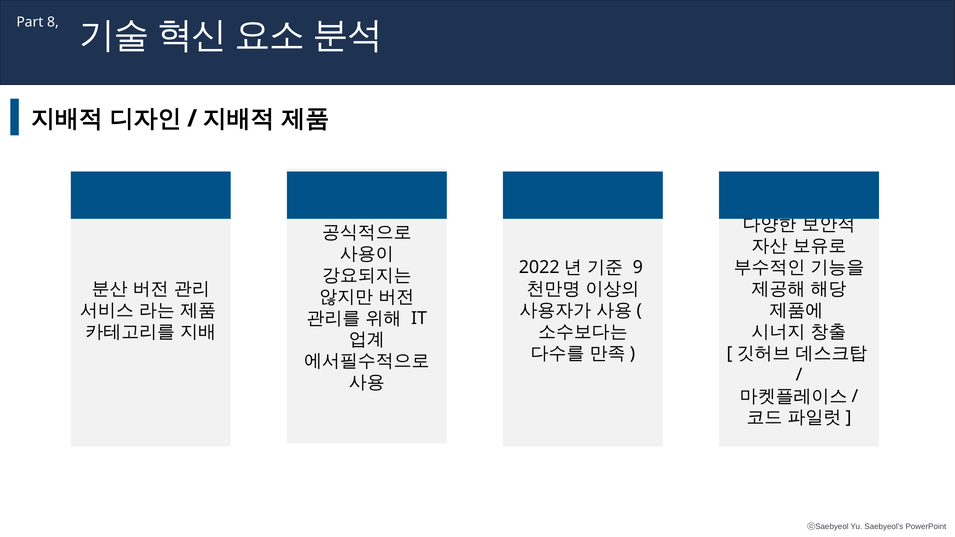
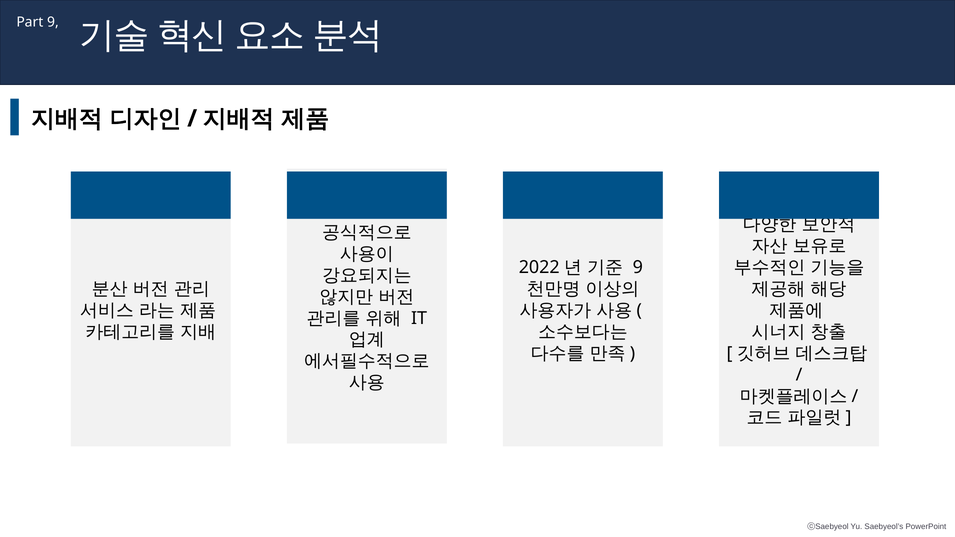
Part 8: 8 -> 9
